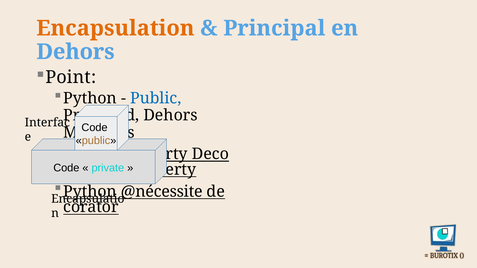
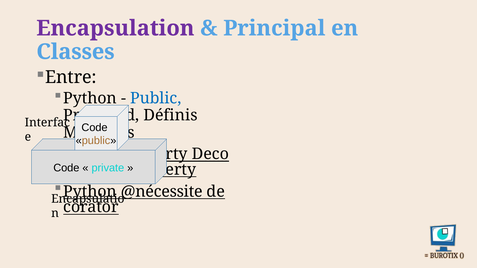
Encapsulation colour: orange -> purple
Dehors at (75, 52): Dehors -> Classes
Point: Point -> Entre
Dehors at (171, 115): Dehors -> Définis
